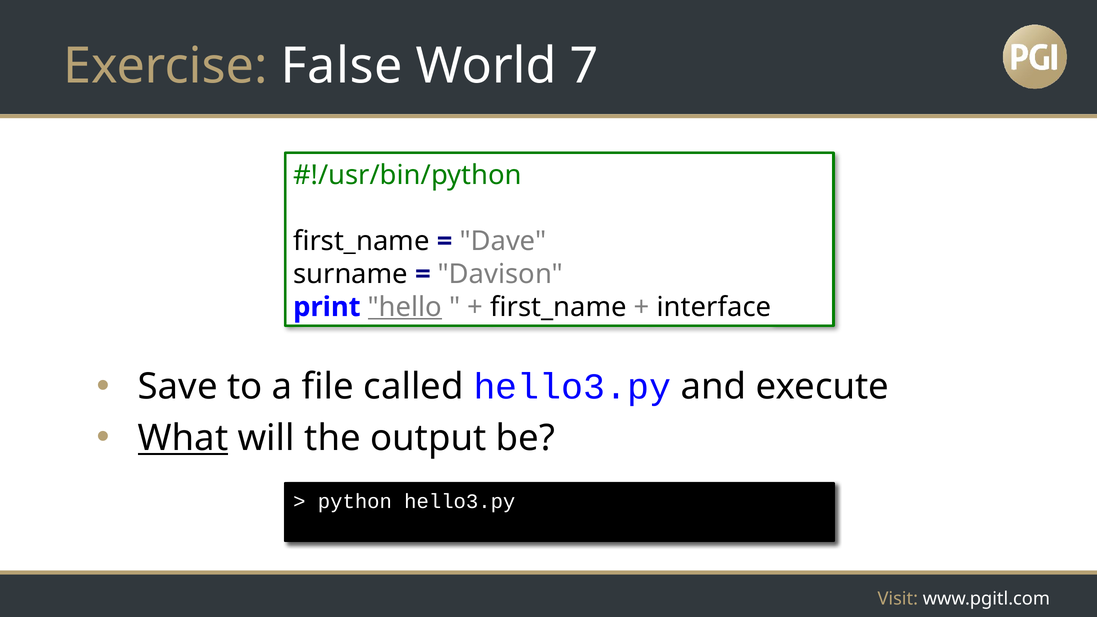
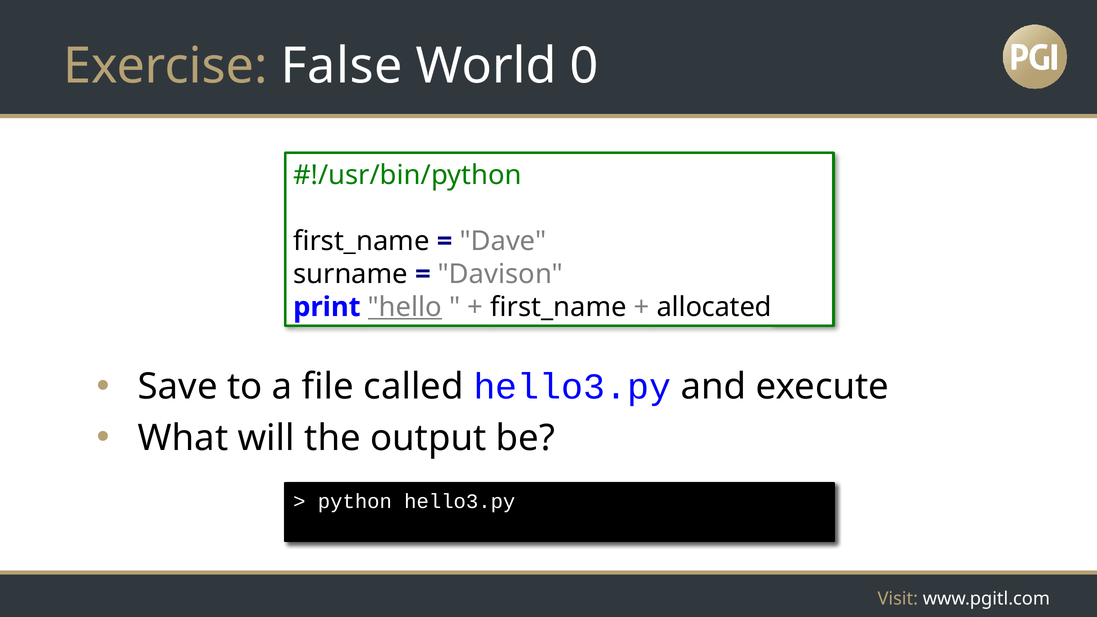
7: 7 -> 0
interface: interface -> allocated
What underline: present -> none
